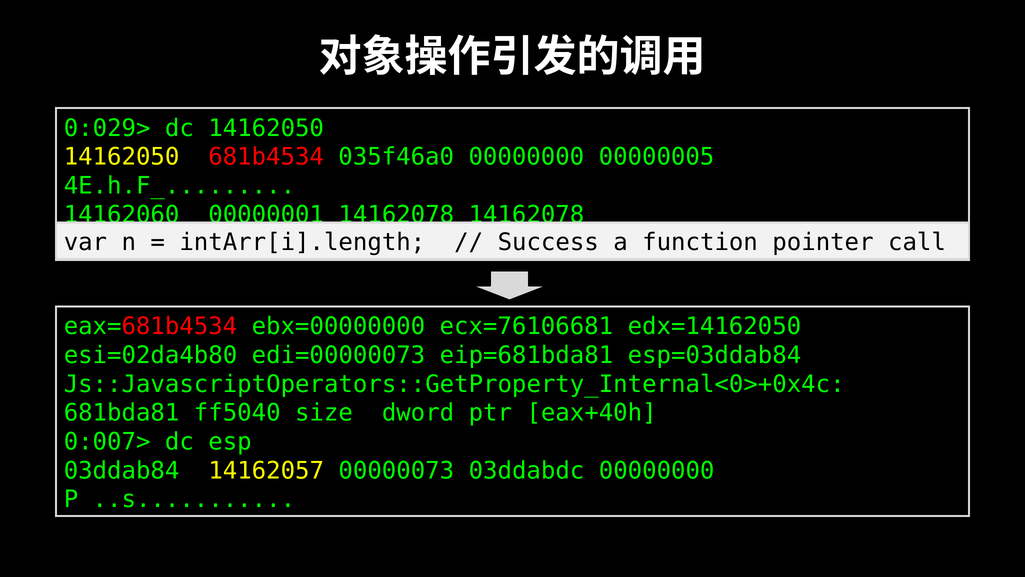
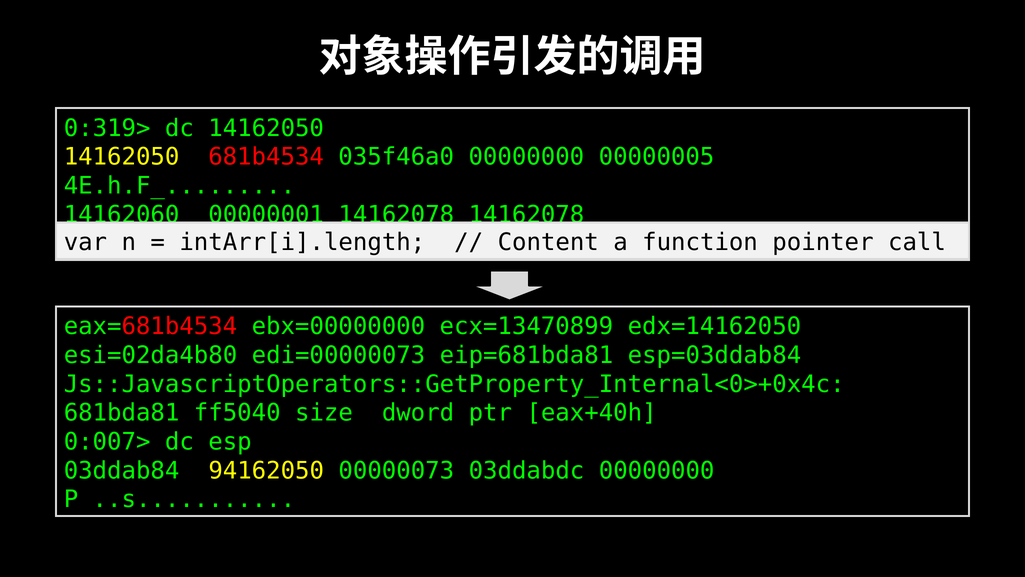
0:029>: 0:029> -> 0:319>
Success: Success -> Content
ecx=76106681: ecx=76106681 -> ecx=13470899
14162057: 14162057 -> 94162050
